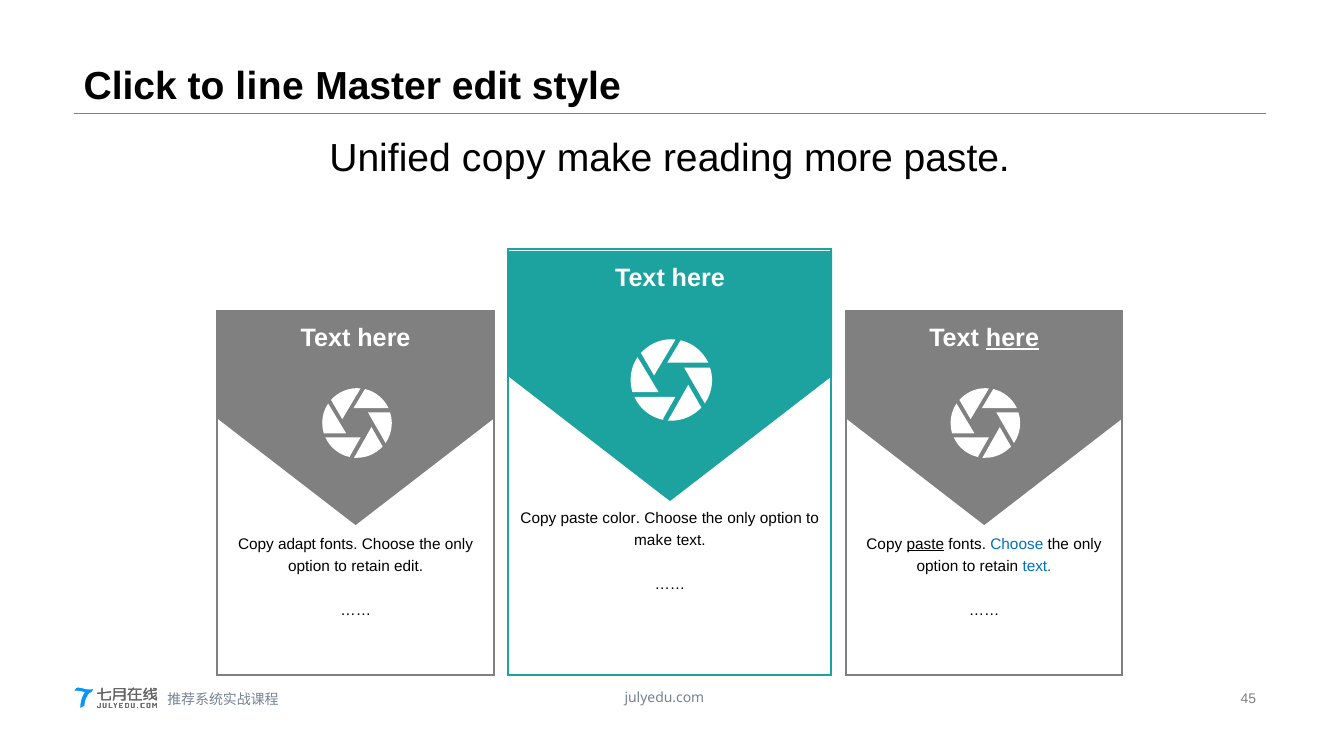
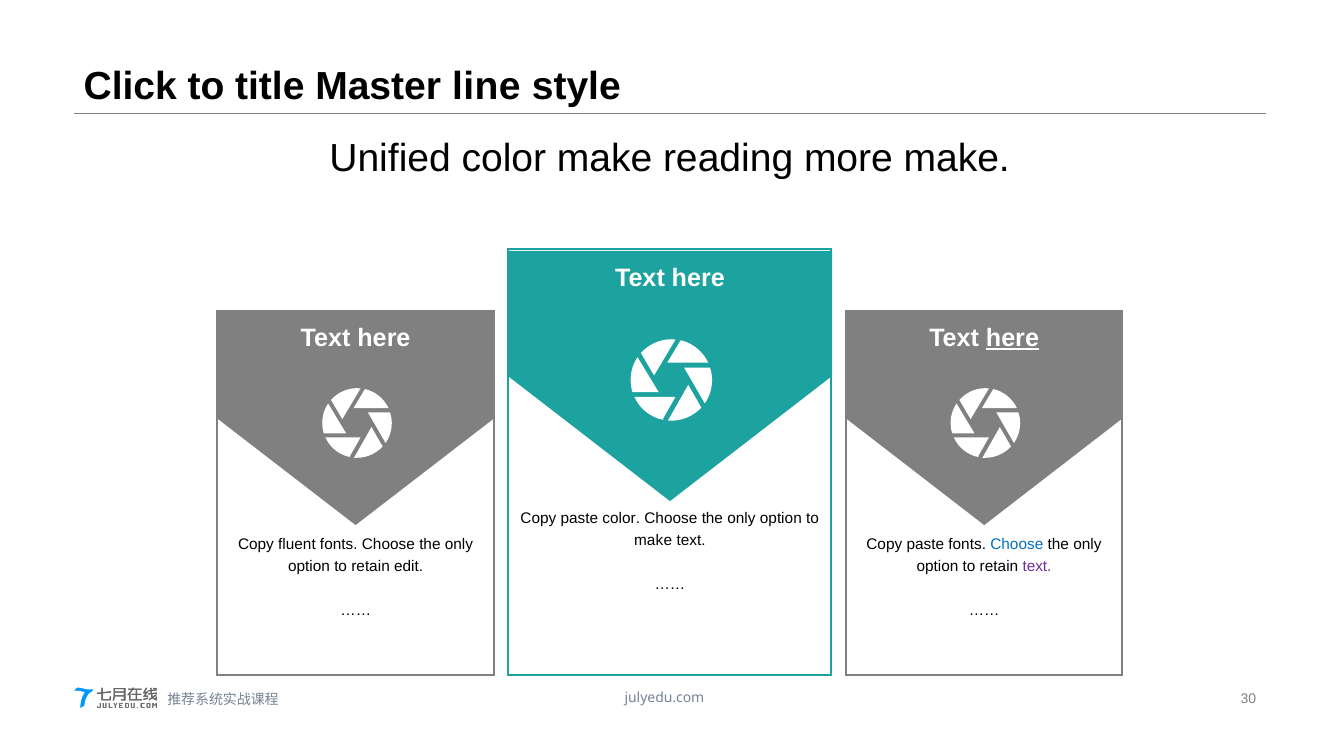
line: line -> title
Master edit: edit -> line
Unified copy: copy -> color
more paste: paste -> make
adapt: adapt -> fluent
paste at (925, 544) underline: present -> none
text at (1037, 566) colour: blue -> purple
45: 45 -> 30
